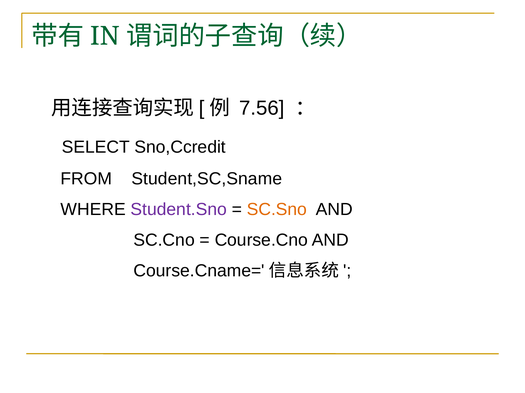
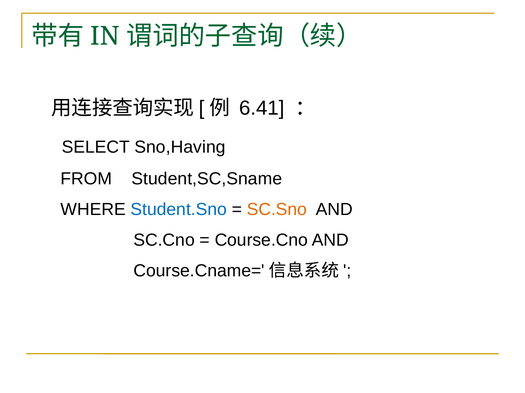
7.56: 7.56 -> 6.41
Sno,Ccredit: Sno,Ccredit -> Sno,Having
Student.Sno colour: purple -> blue
